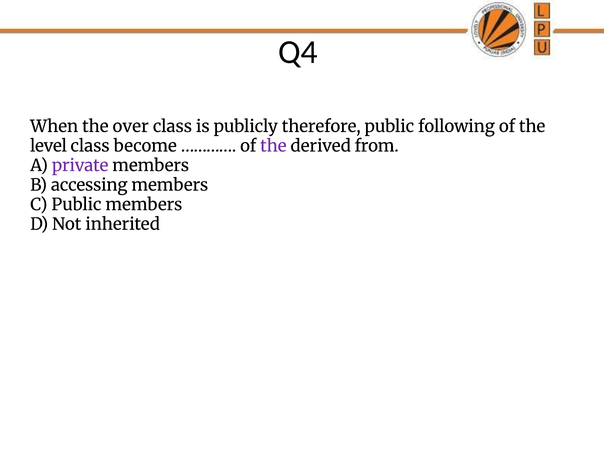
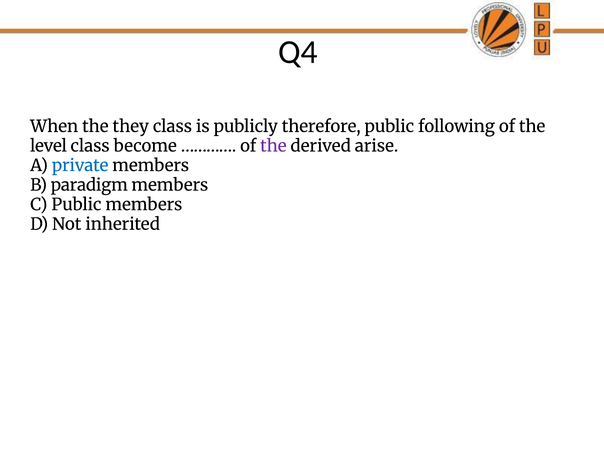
over: over -> they
from: from -> arise
private colour: purple -> blue
accessing: accessing -> paradigm
